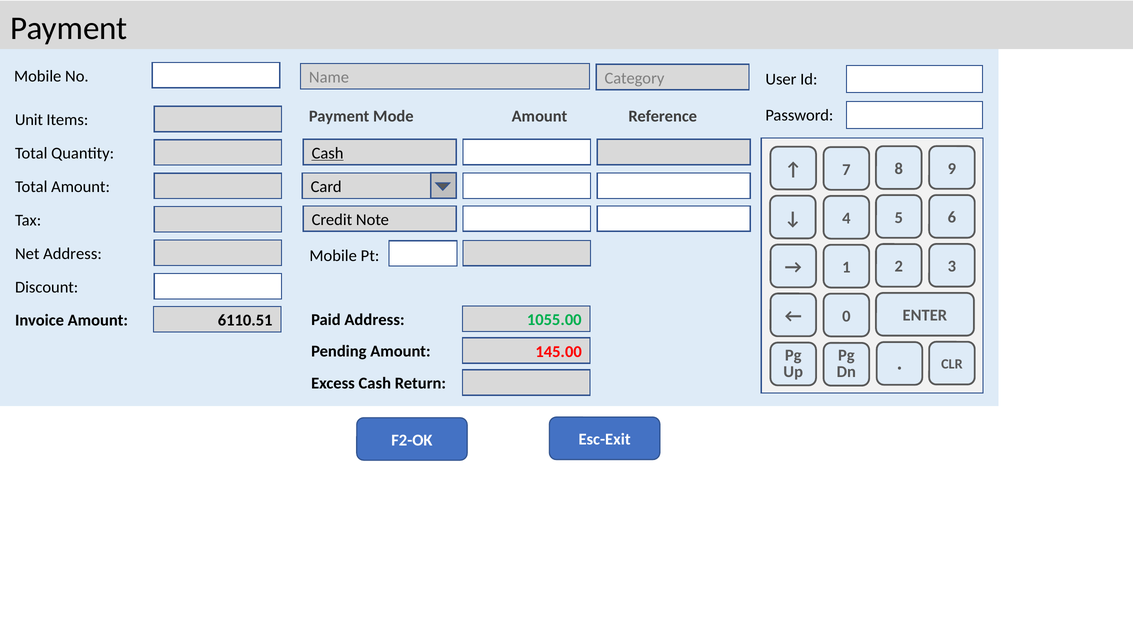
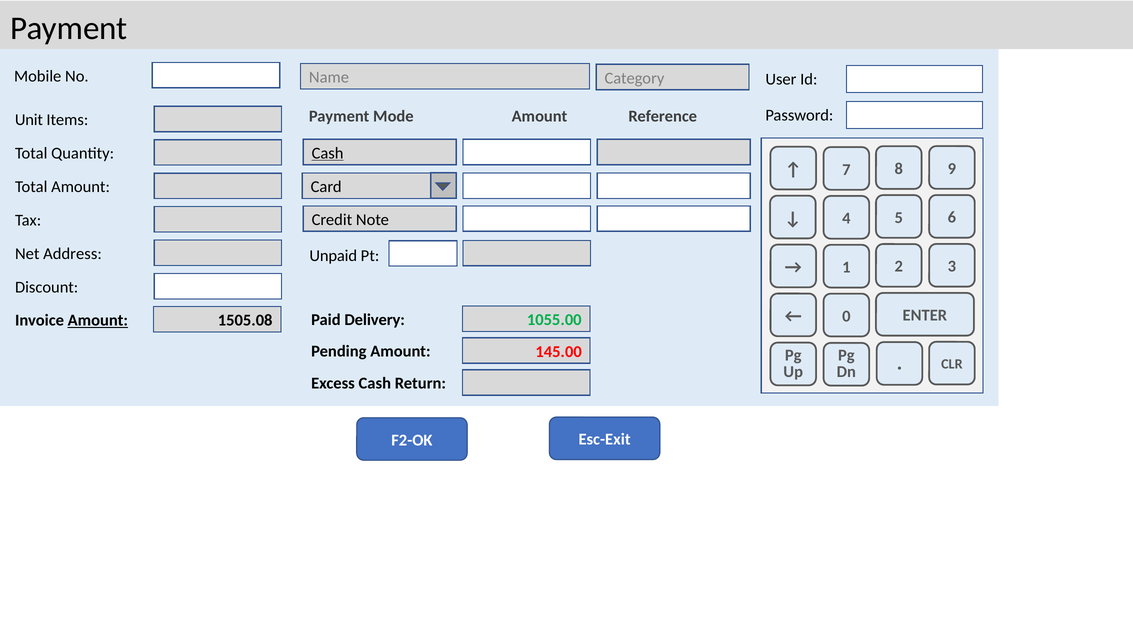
Mobile at (333, 256): Mobile -> Unpaid
Paid Address: Address -> Delivery
Amount at (98, 321) underline: none -> present
6110.51: 6110.51 -> 1505.08
